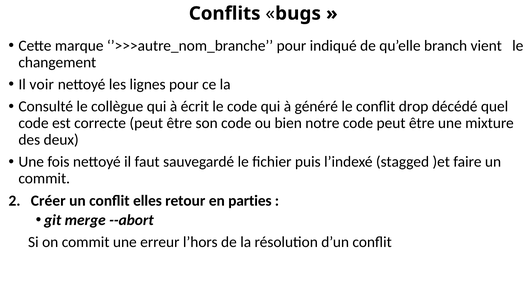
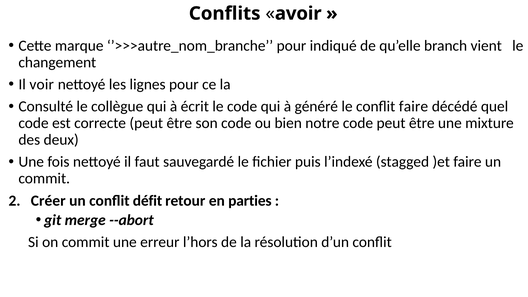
bugs: bugs -> avoir
conflit drop: drop -> faire
elles: elles -> défit
